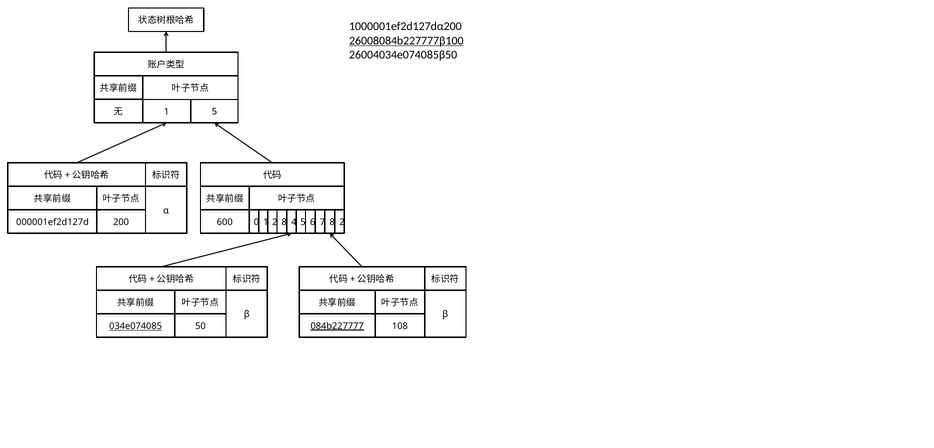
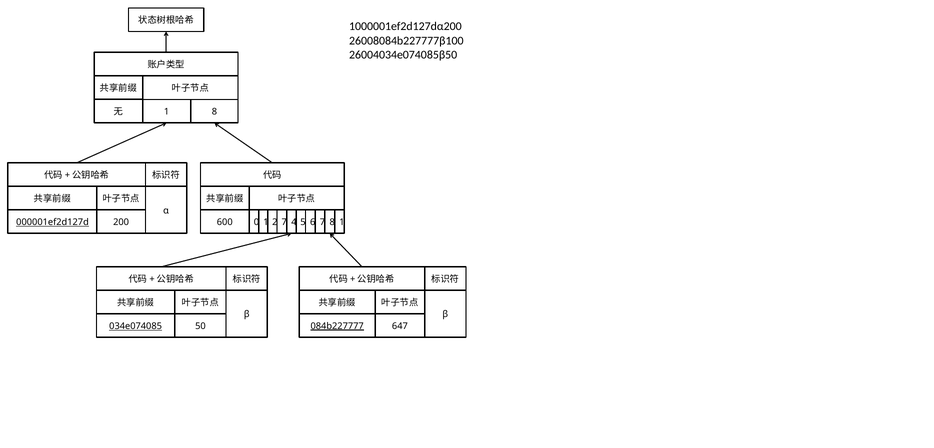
26008084b227777β100 underline: present -> none
1 5: 5 -> 8
000001ef2d127d underline: none -> present
8 at (284, 222): 8 -> 7
8 2: 2 -> 1
108: 108 -> 647
